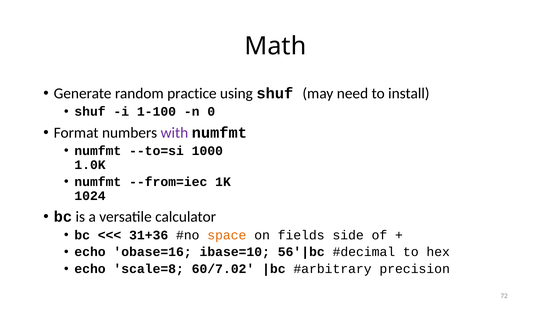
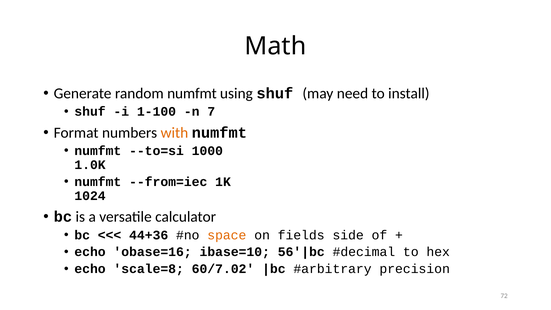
random practice: practice -> numfmt
0: 0 -> 7
with colour: purple -> orange
31+36: 31+36 -> 44+36
